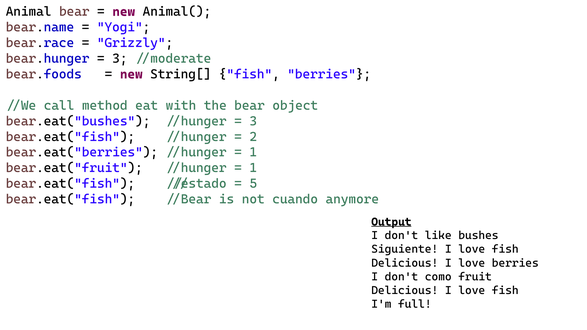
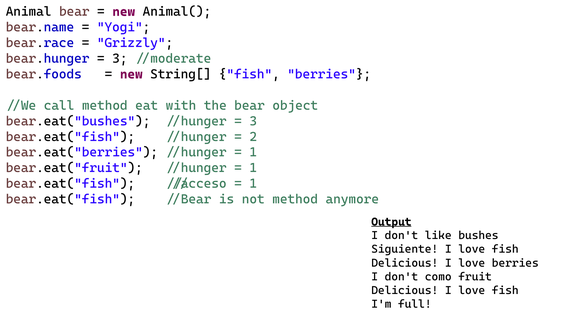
//estado: //estado -> //acceso
5 at (253, 184): 5 -> 1
not cuando: cuando -> method
